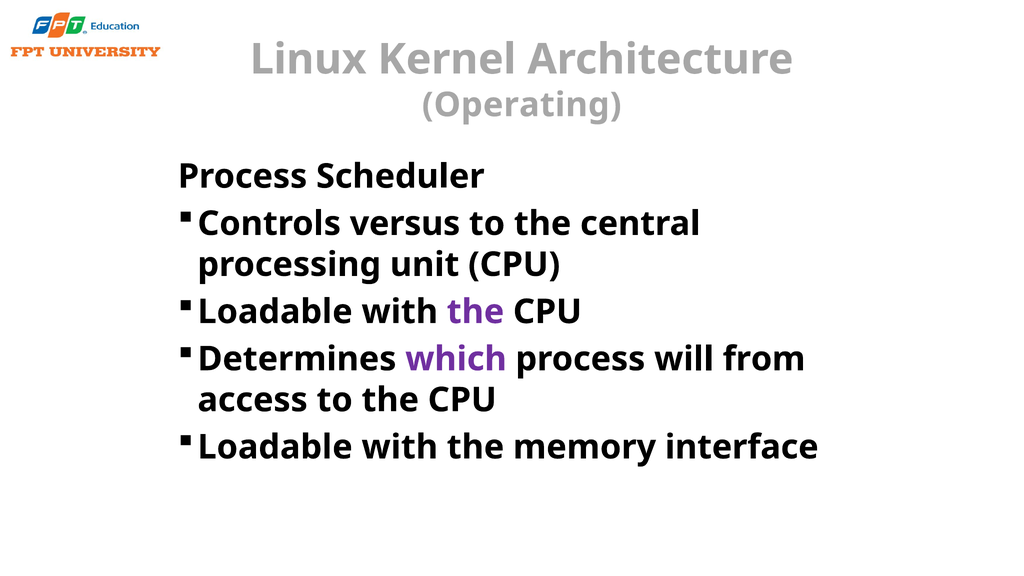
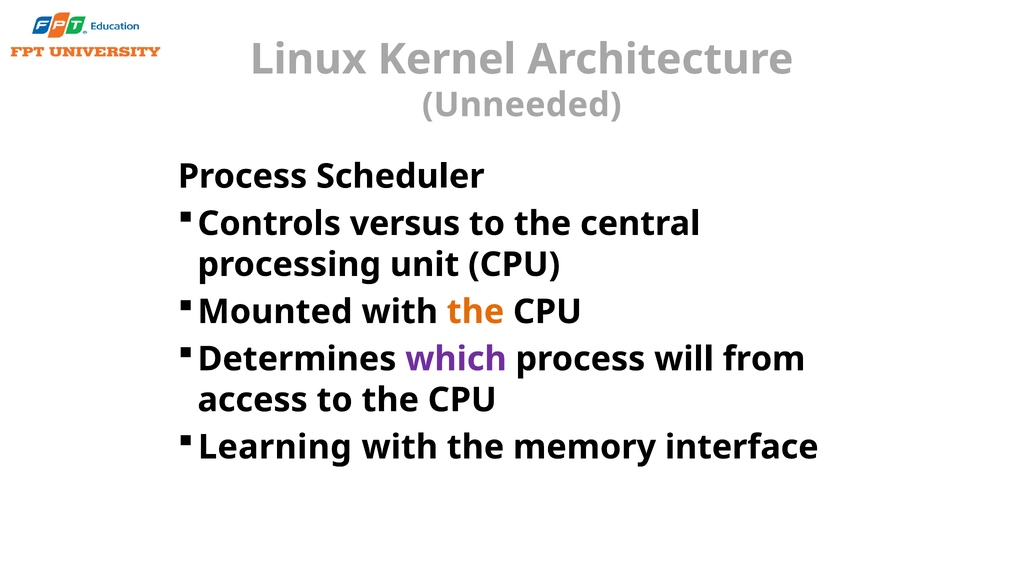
Operating: Operating -> Unneeded
Loadable at (275, 312): Loadable -> Mounted
the at (476, 312) colour: purple -> orange
Loadable at (275, 447): Loadable -> Learning
